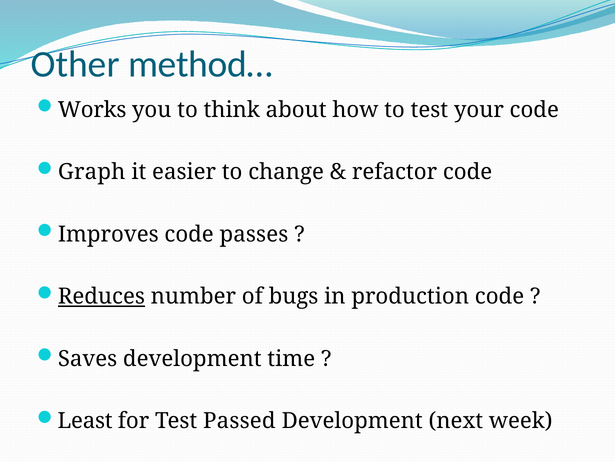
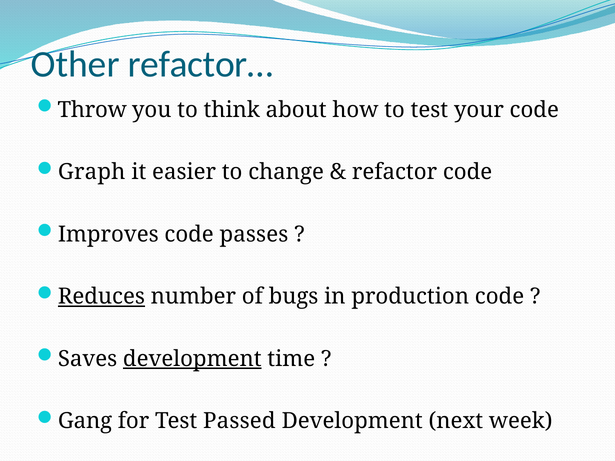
method…: method… -> refactor…
Works: Works -> Throw
development at (192, 359) underline: none -> present
Least: Least -> Gang
